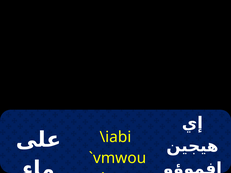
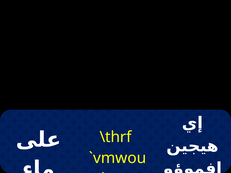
\iabi: \iabi -> \thrf
